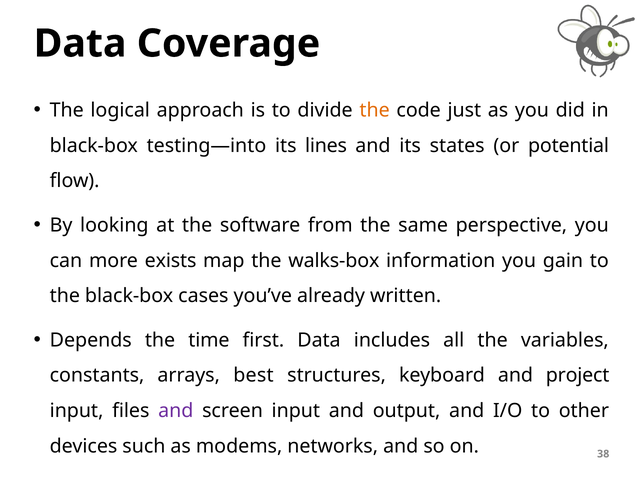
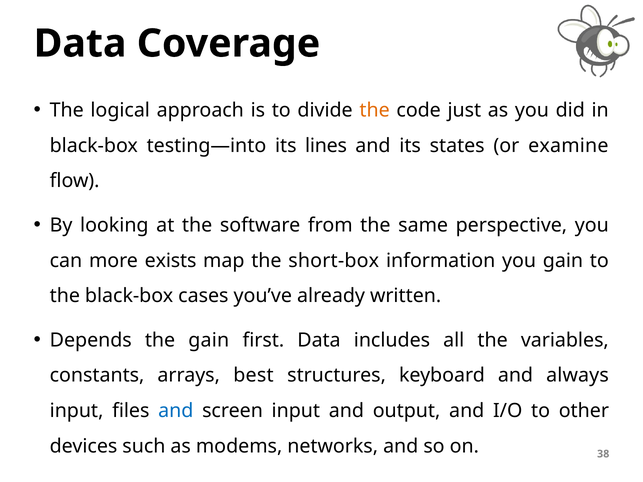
potential: potential -> examine
walks-box: walks-box -> short-box
the time: time -> gain
project: project -> always
and at (176, 411) colour: purple -> blue
